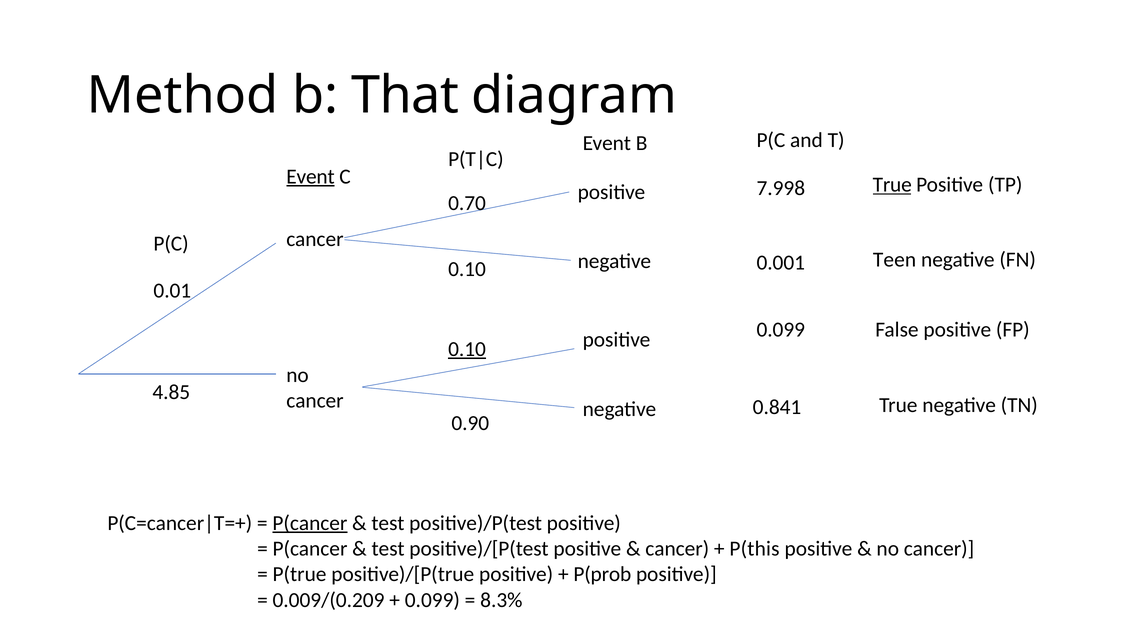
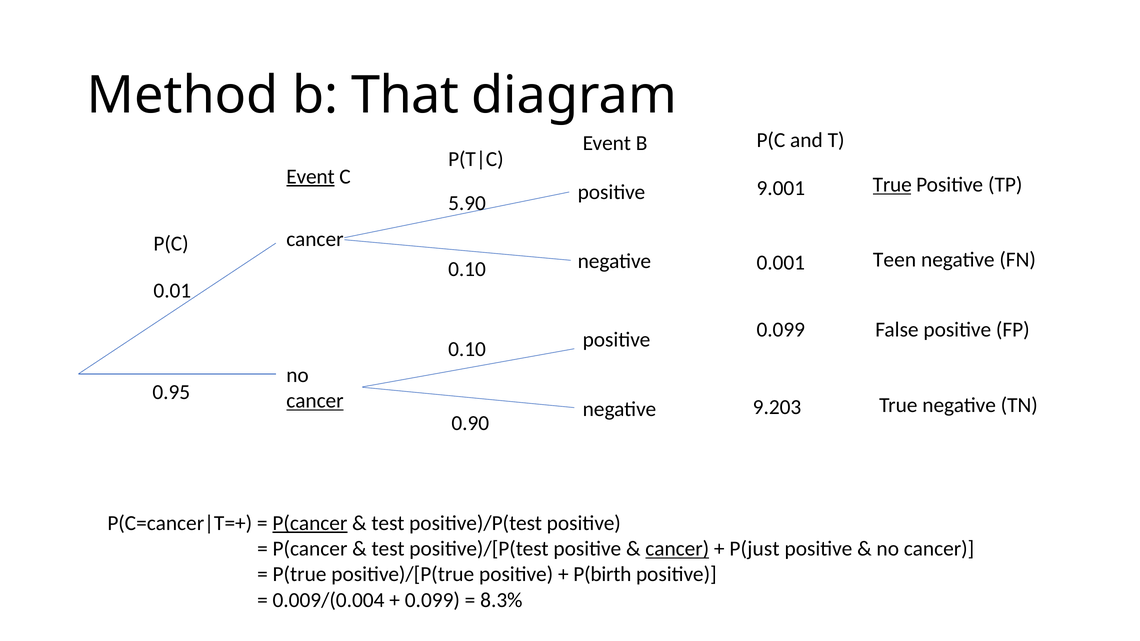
7.998: 7.998 -> 9.001
0.70: 0.70 -> 5.90
0.10 at (467, 349) underline: present -> none
4.85: 4.85 -> 0.95
cancer at (315, 401) underline: none -> present
0.841: 0.841 -> 9.203
cancer at (677, 549) underline: none -> present
P(this: P(this -> P(just
P(prob: P(prob -> P(birth
0.009/(0.209: 0.009/(0.209 -> 0.009/(0.004
